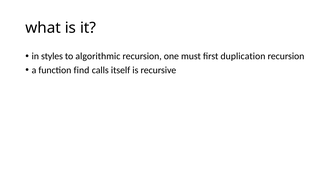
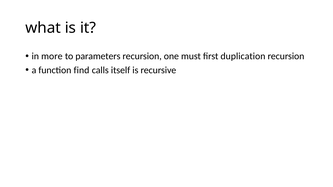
styles: styles -> more
algorithmic: algorithmic -> parameters
